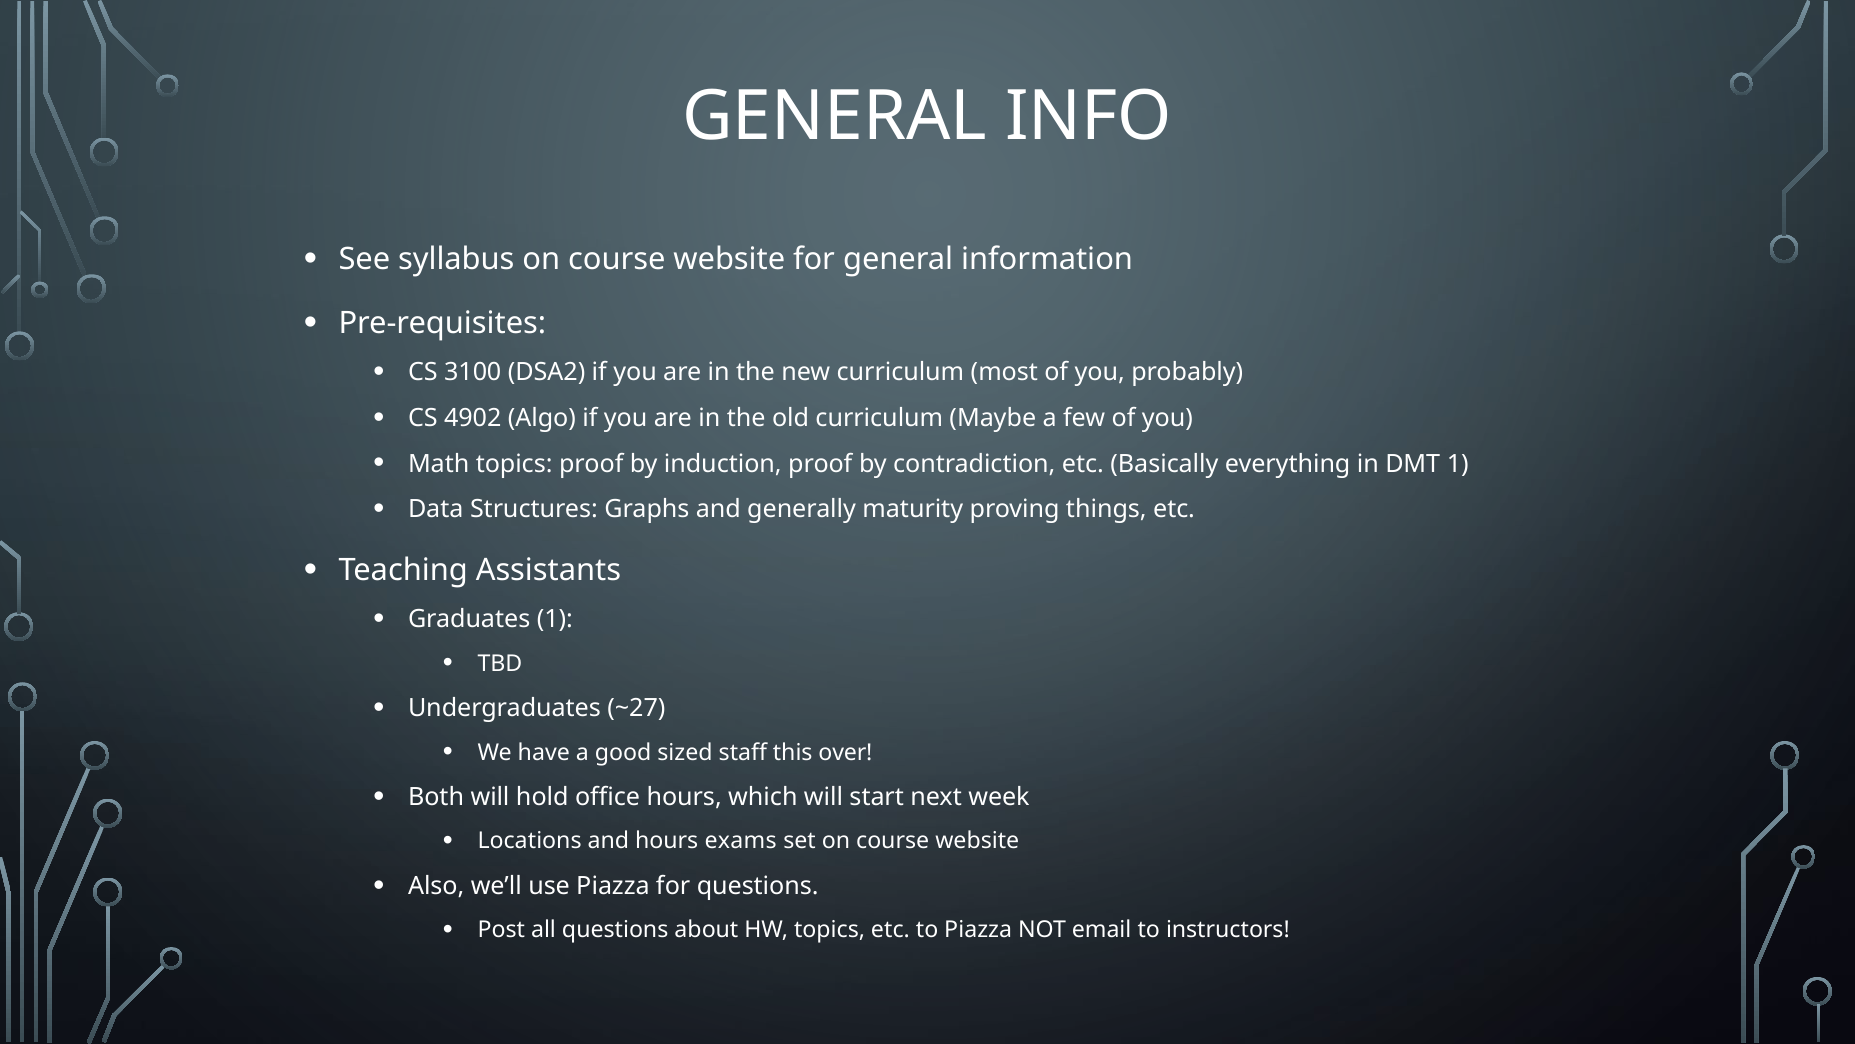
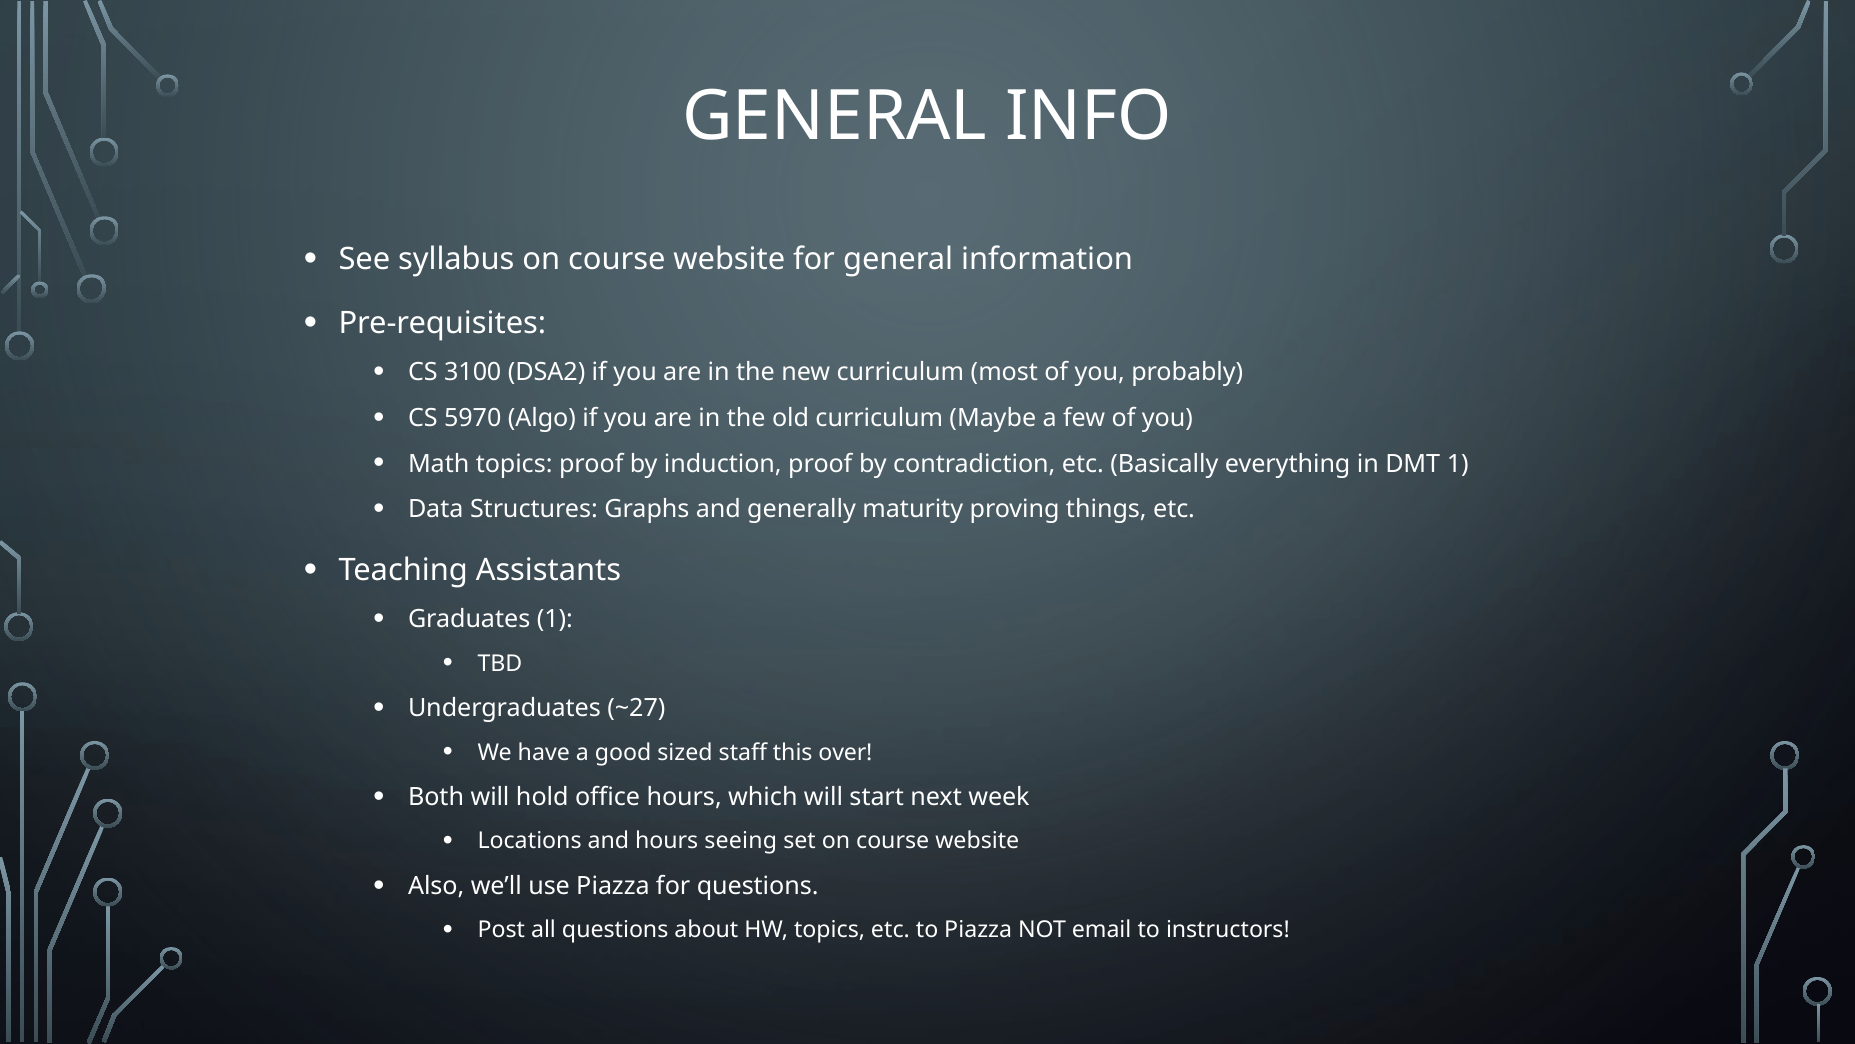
4902: 4902 -> 5970
exams: exams -> seeing
